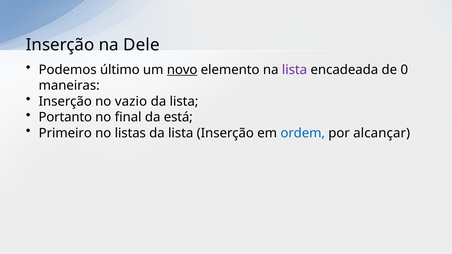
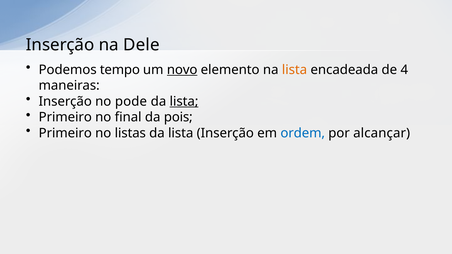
último: último -> tempo
lista at (295, 70) colour: purple -> orange
0: 0 -> 4
vazio: vazio -> pode
lista at (184, 101) underline: none -> present
Portanto at (65, 117): Portanto -> Primeiro
está: está -> pois
